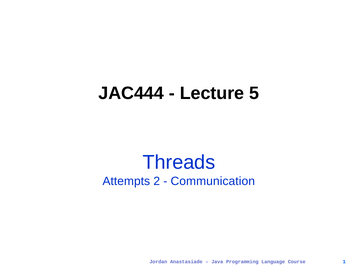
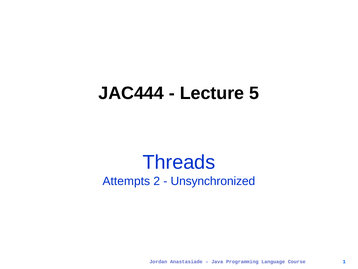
Communication: Communication -> Unsynchronized
